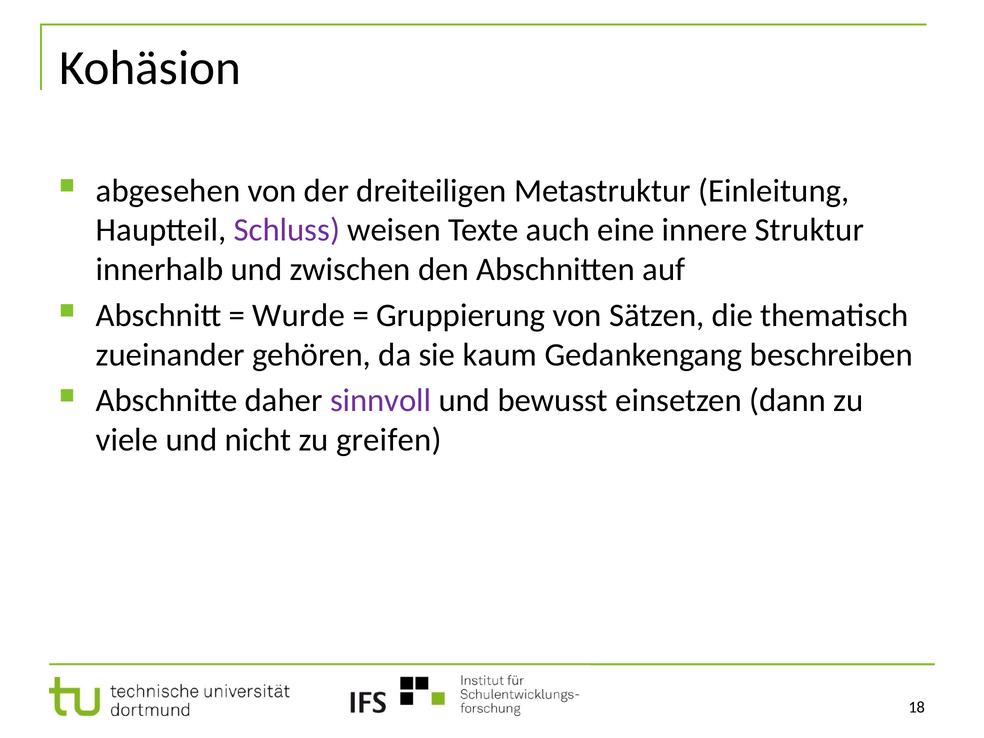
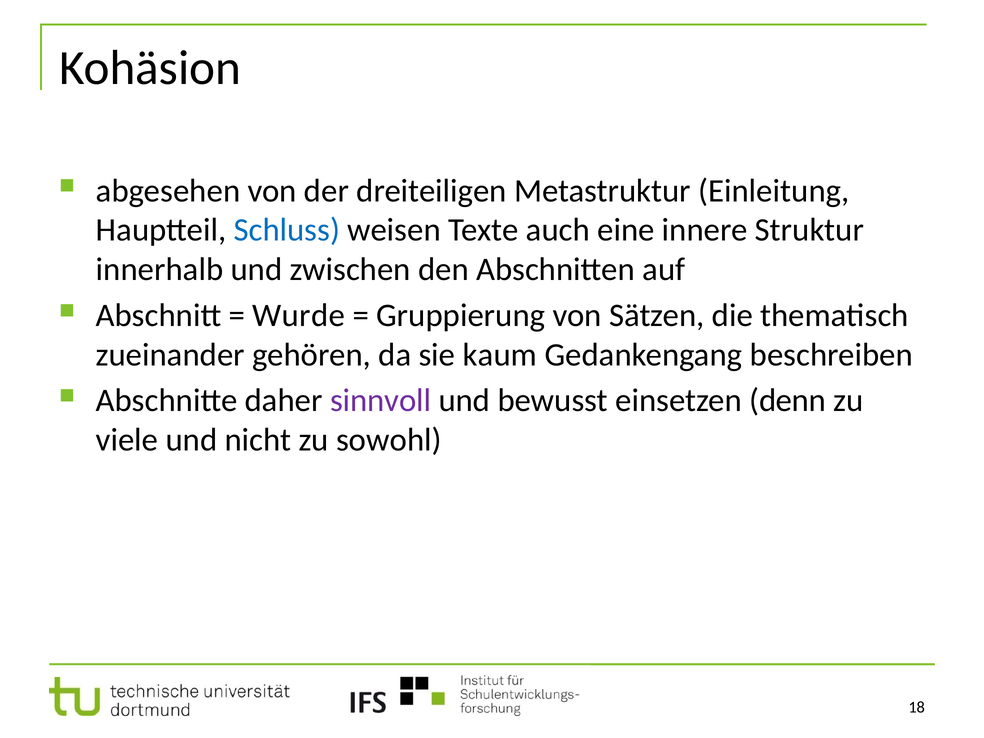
Schluss colour: purple -> blue
dann: dann -> denn
greifen: greifen -> sowohl
